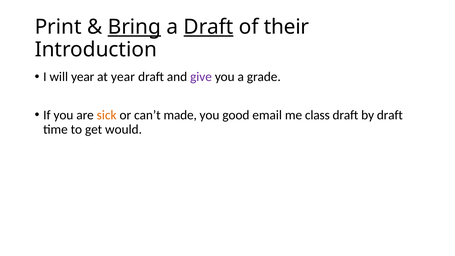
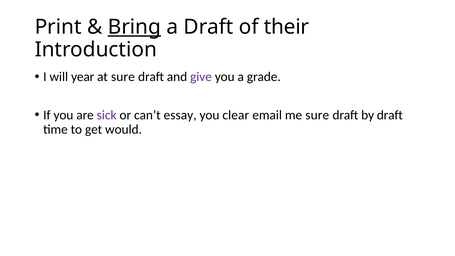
Draft at (208, 27) underline: present -> none
at year: year -> sure
sick colour: orange -> purple
made: made -> essay
good: good -> clear
me class: class -> sure
